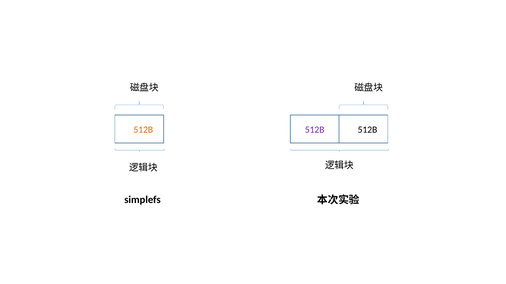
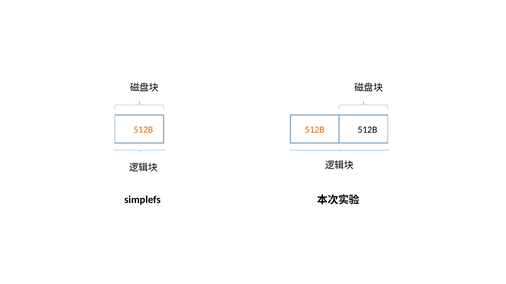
512B at (315, 130) colour: purple -> orange
